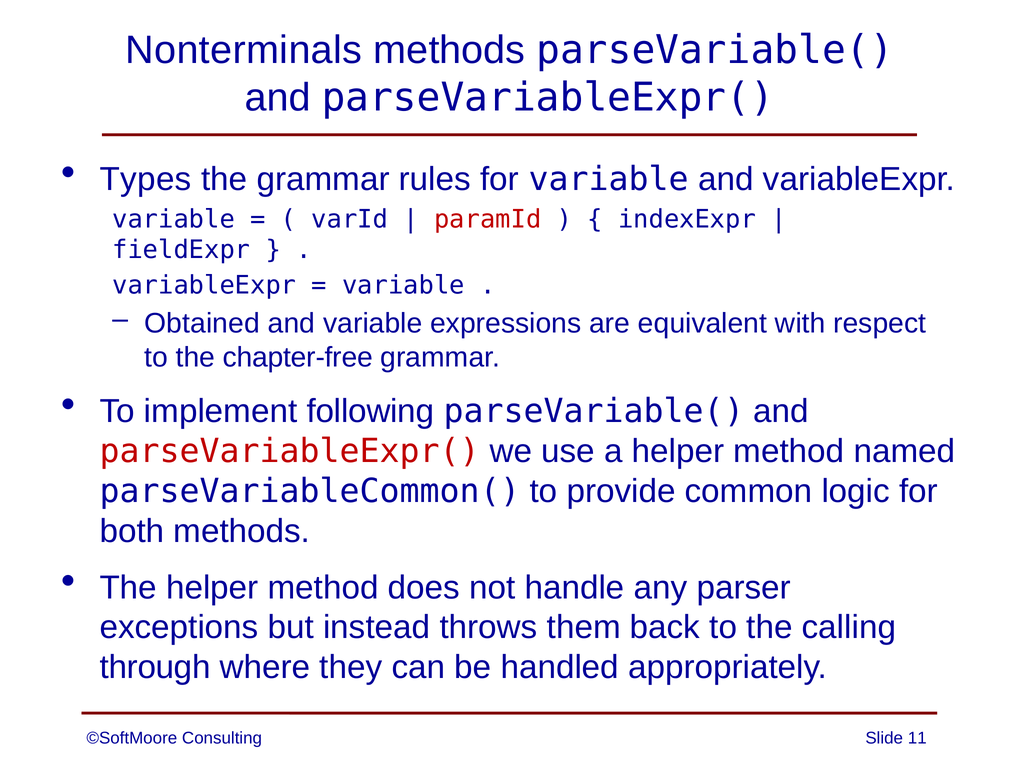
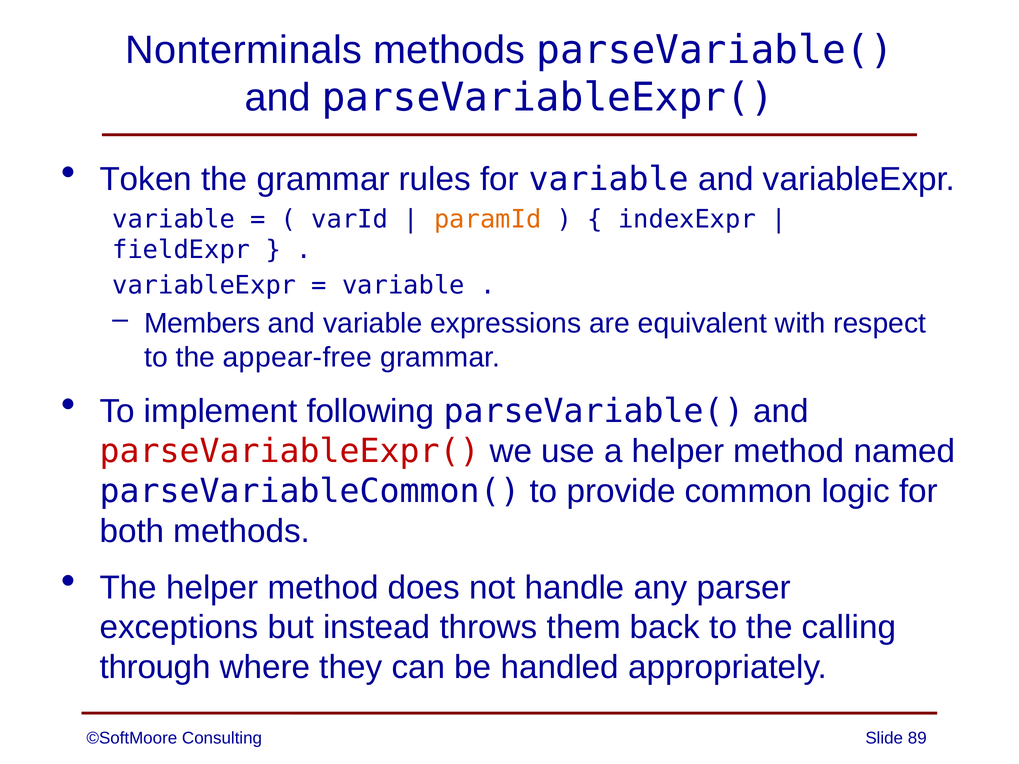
Types: Types -> Token
paramId colour: red -> orange
Obtained: Obtained -> Members
chapter-free: chapter-free -> appear-free
11: 11 -> 89
